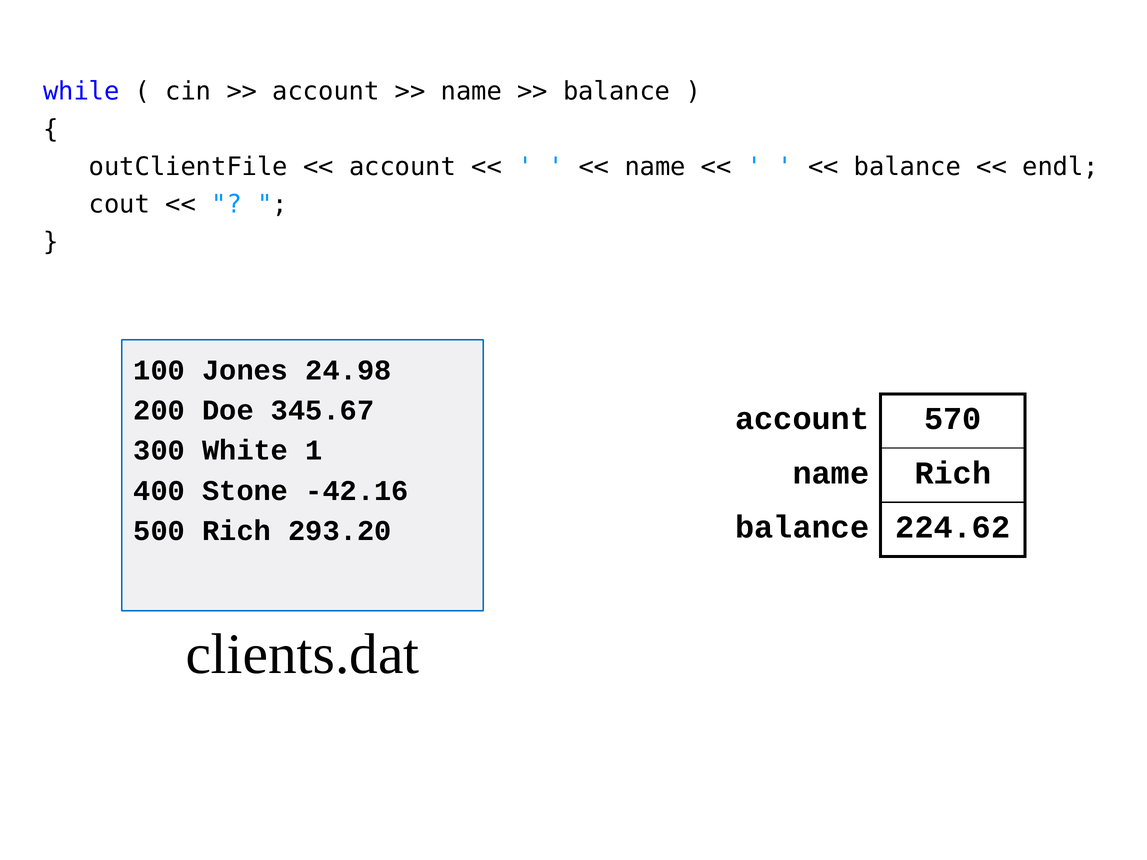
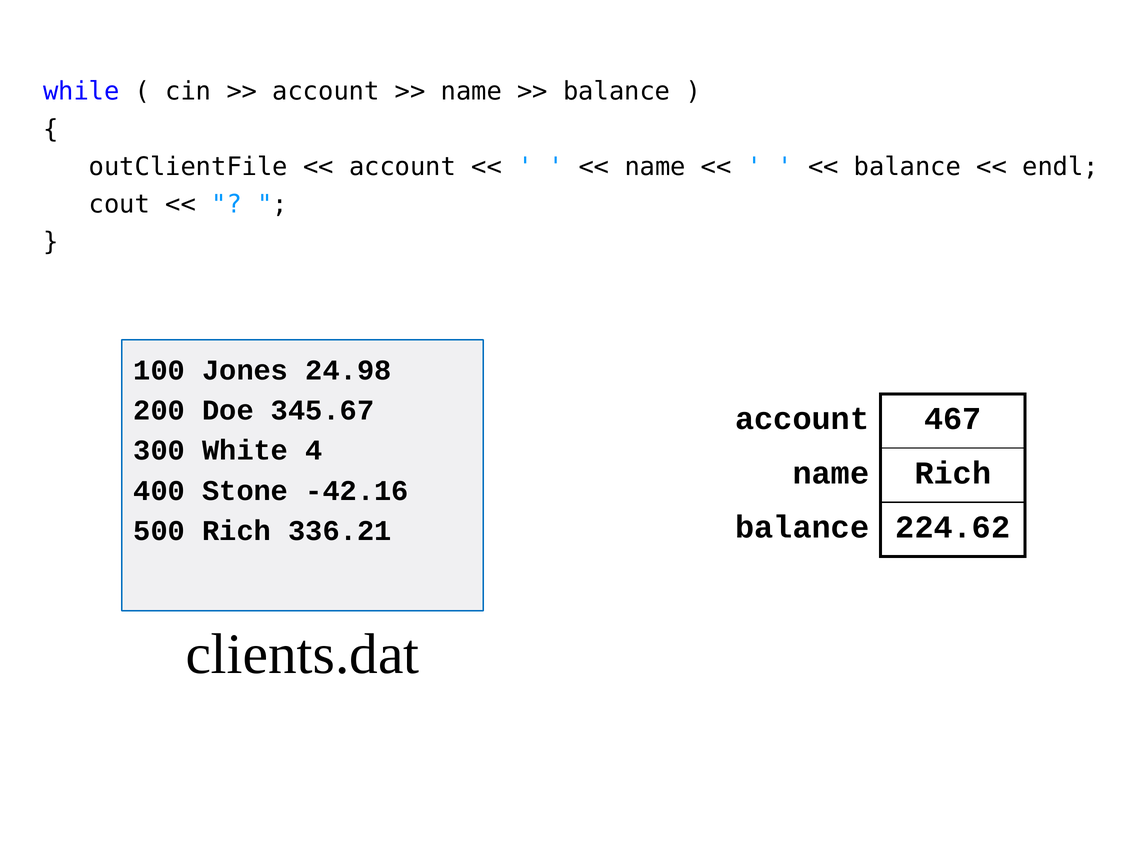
570: 570 -> 467
1: 1 -> 4
293.20: 293.20 -> 336.21
